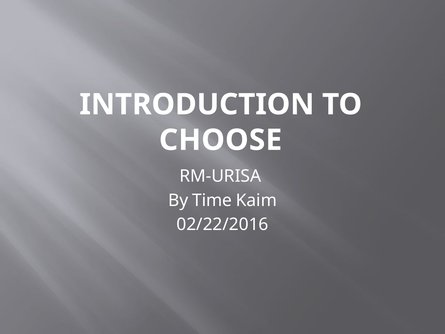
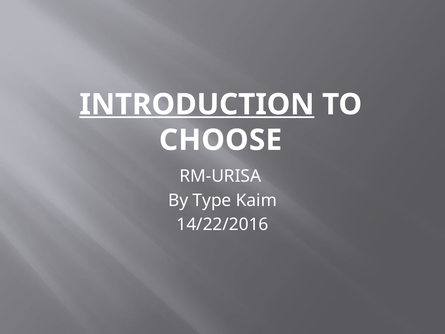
INTRODUCTION underline: none -> present
Time: Time -> Type
02/22/2016: 02/22/2016 -> 14/22/2016
